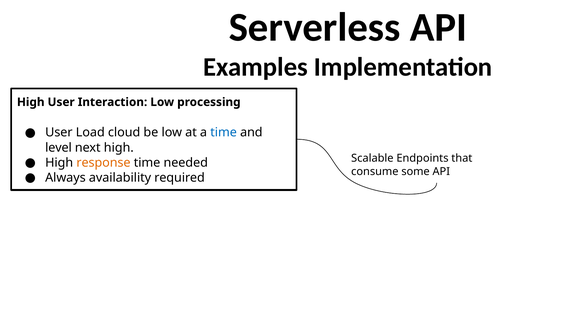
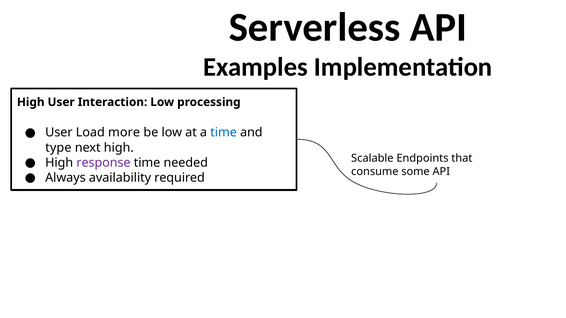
cloud: cloud -> more
level: level -> type
response colour: orange -> purple
